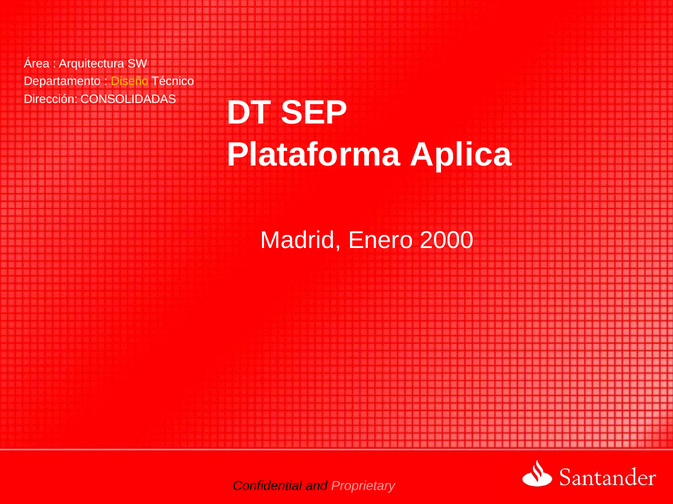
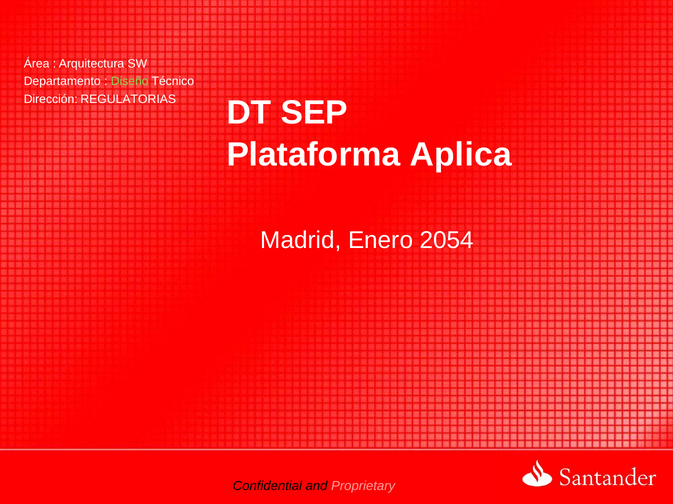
Diseño colour: yellow -> light green
CONSOLIDADAS: CONSOLIDADAS -> REGULATORIAS
2000: 2000 -> 2054
